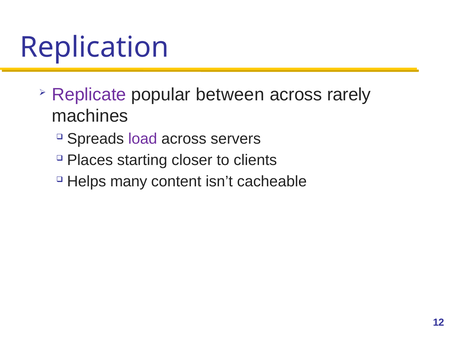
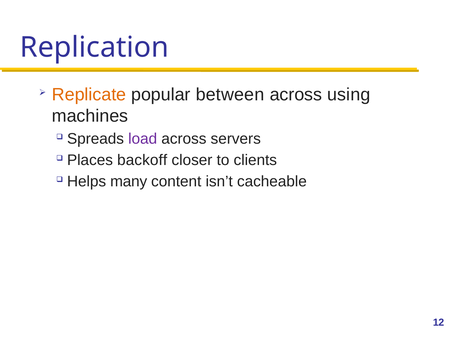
Replicate colour: purple -> orange
rarely: rarely -> using
starting: starting -> backoff
